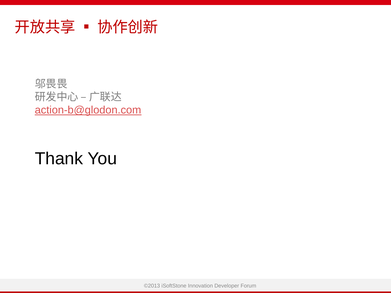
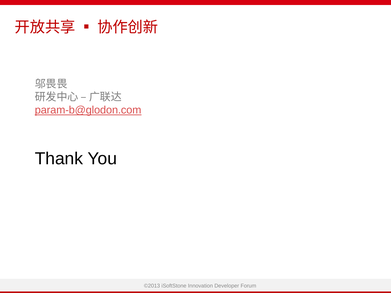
action-b@glodon.com: action-b@glodon.com -> param-b@glodon.com
